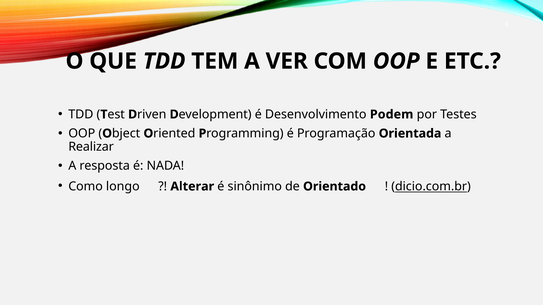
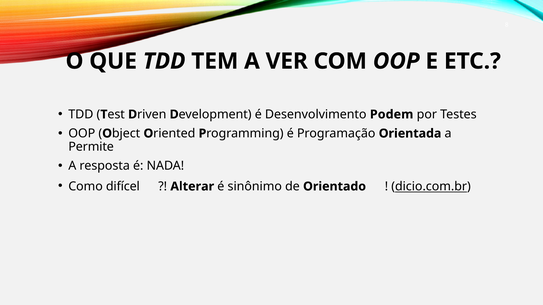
Realizar: Realizar -> Permite
longo: longo -> difícel
